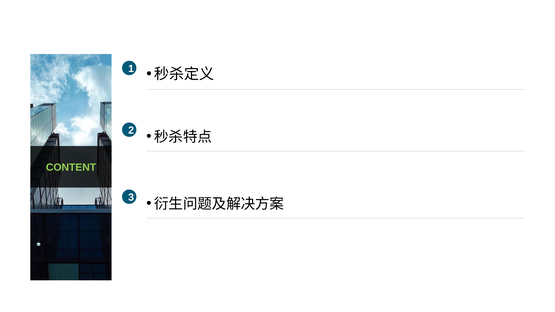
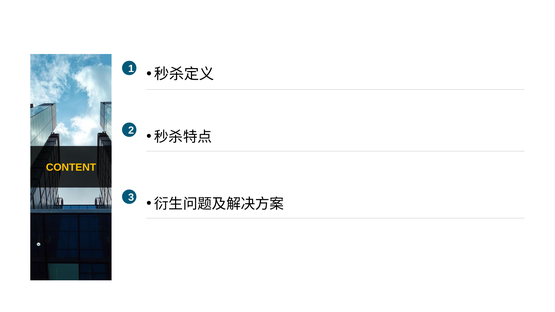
CONTENT colour: light green -> yellow
